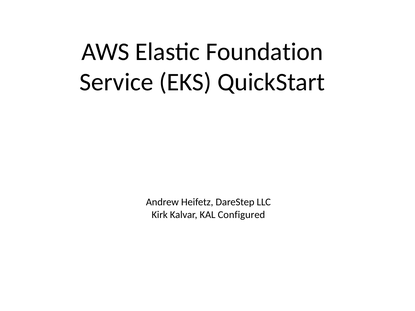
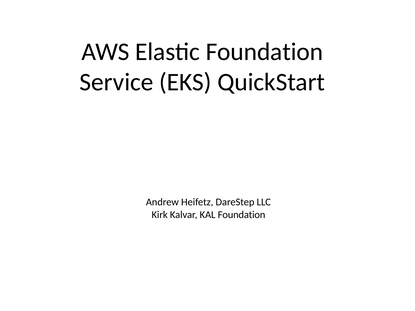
KAL Configured: Configured -> Foundation
